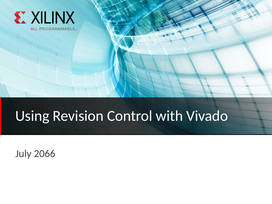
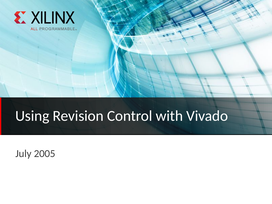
2066: 2066 -> 2005
